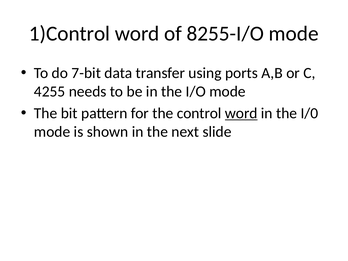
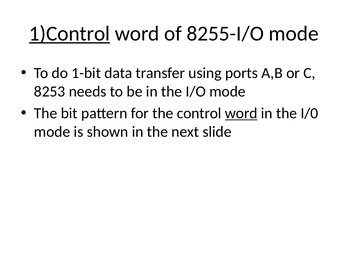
1)Control underline: none -> present
7-bit: 7-bit -> 1-bit
4255: 4255 -> 8253
